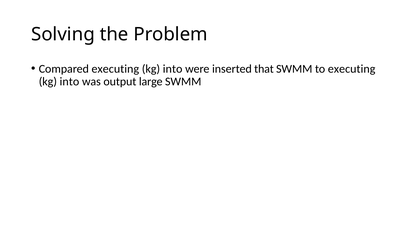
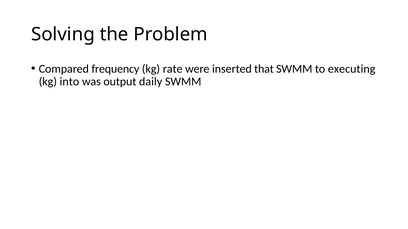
Compared executing: executing -> frequency
into at (173, 69): into -> rate
large: large -> daily
